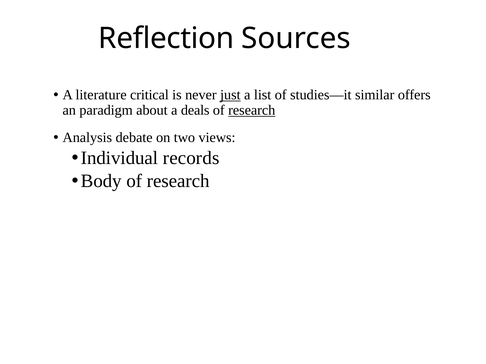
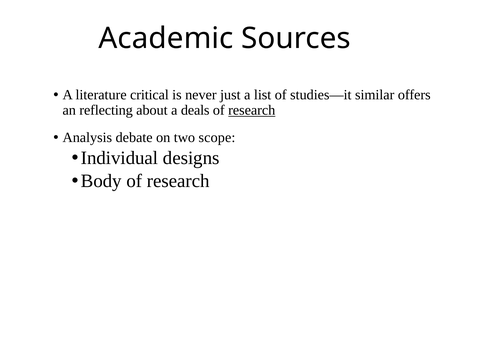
Reflection: Reflection -> Academic
just underline: present -> none
paradigm: paradigm -> reflecting
views: views -> scope
records: records -> designs
